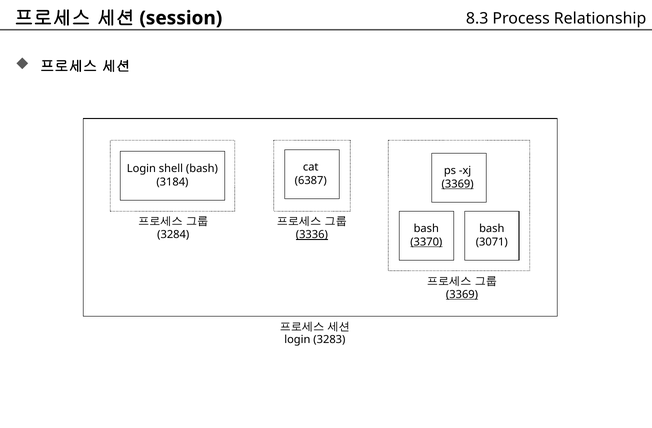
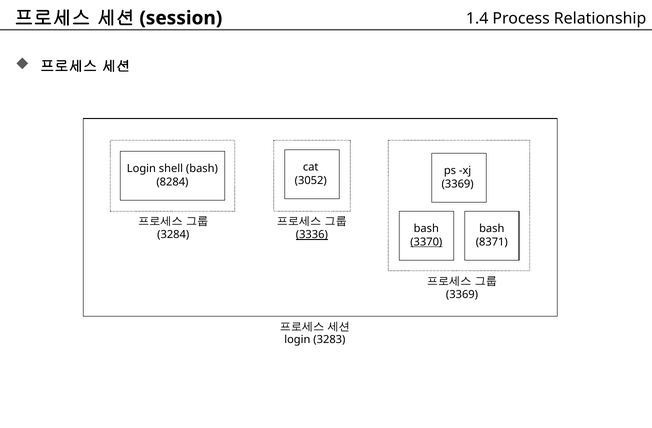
8.3: 8.3 -> 1.4
6387: 6387 -> 3052
3184: 3184 -> 8284
3369 at (458, 184) underline: present -> none
3071: 3071 -> 8371
3369 at (462, 295) underline: present -> none
